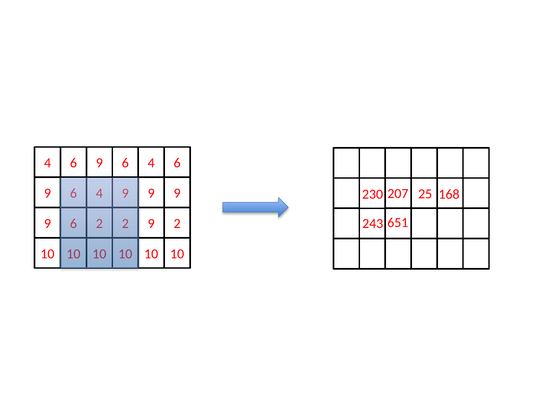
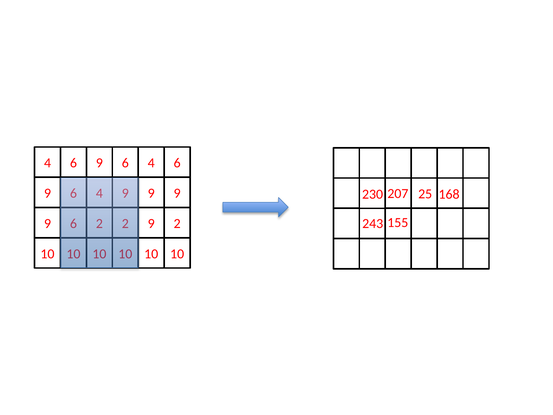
651: 651 -> 155
